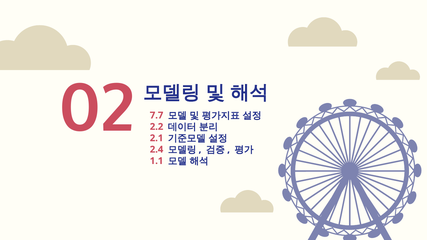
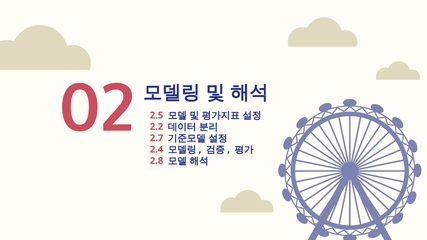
7.7: 7.7 -> 2.5
2.1: 2.1 -> 2.7
1.1: 1.1 -> 2.8
